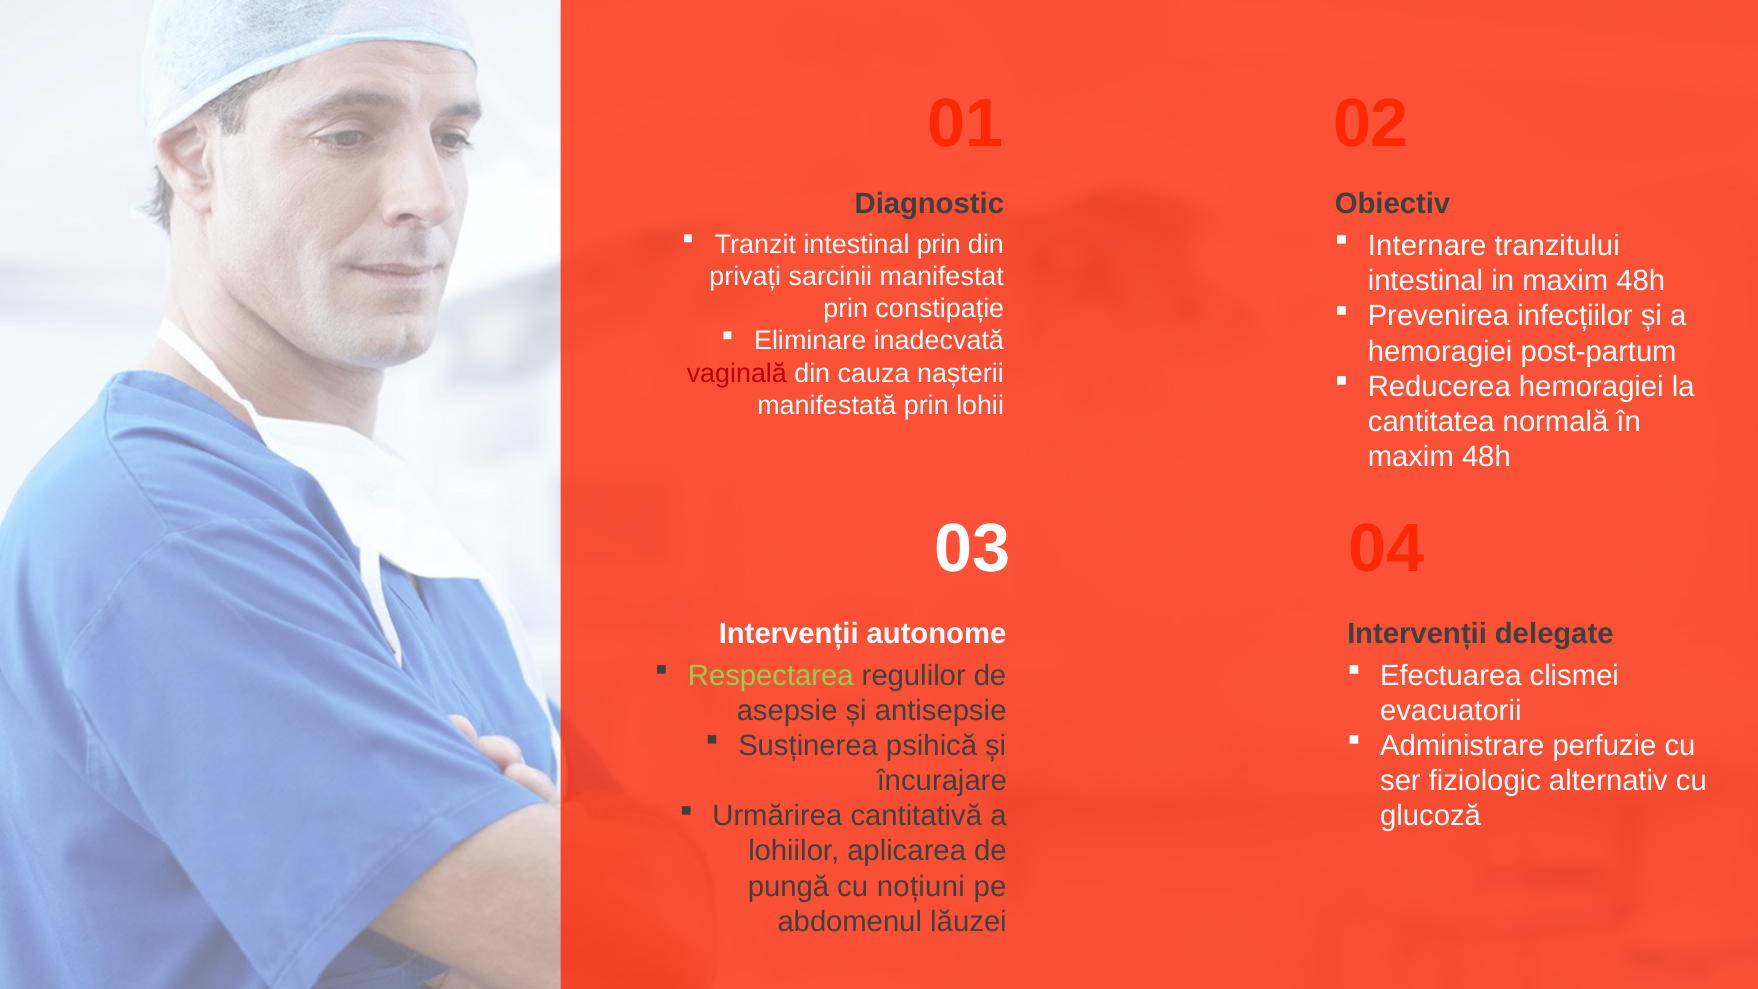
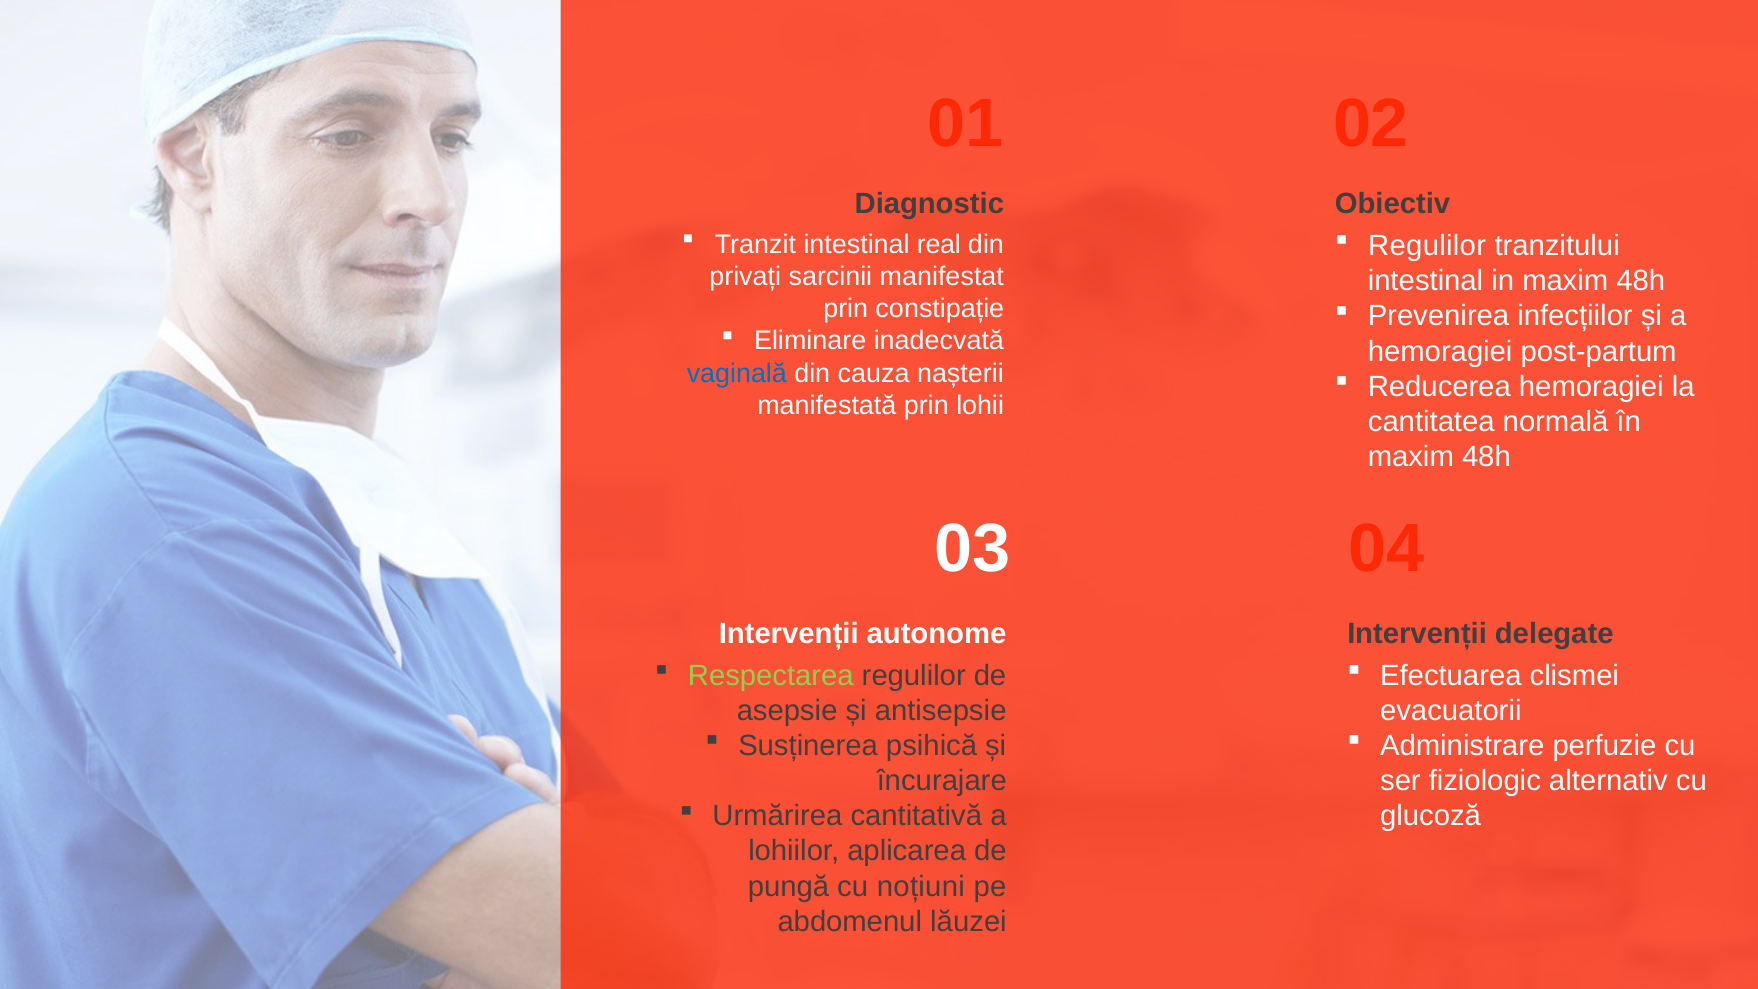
intestinal prin: prin -> real
Internare at (1427, 246): Internare -> Regulilor
vaginală colour: red -> blue
